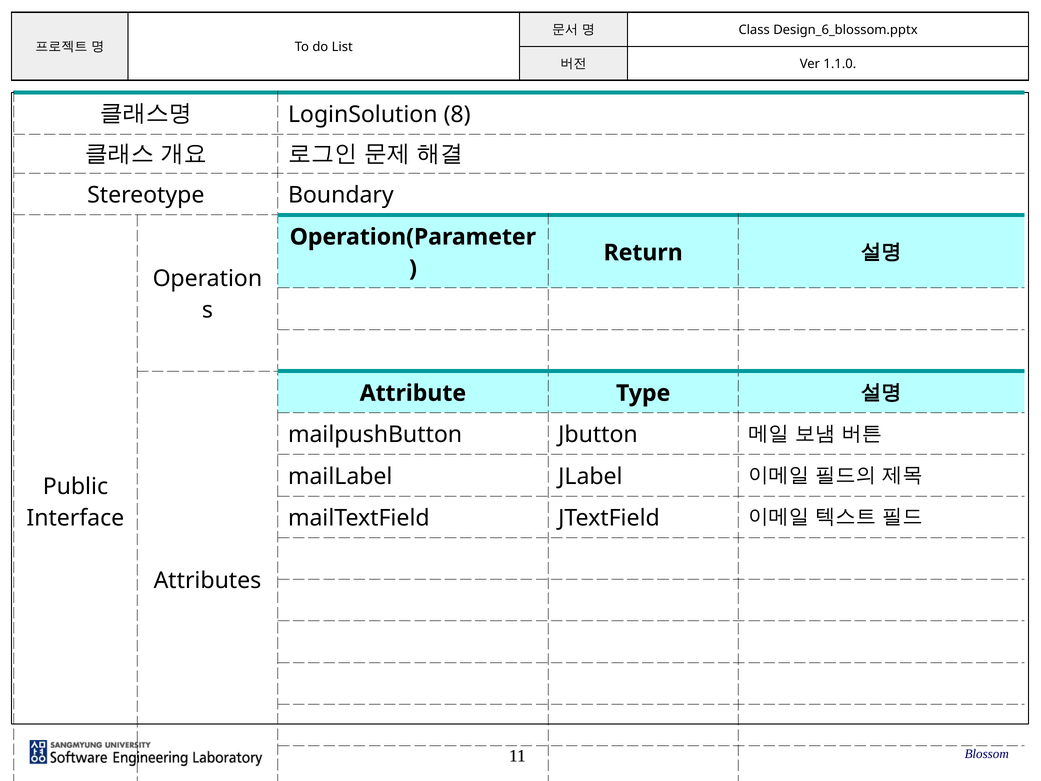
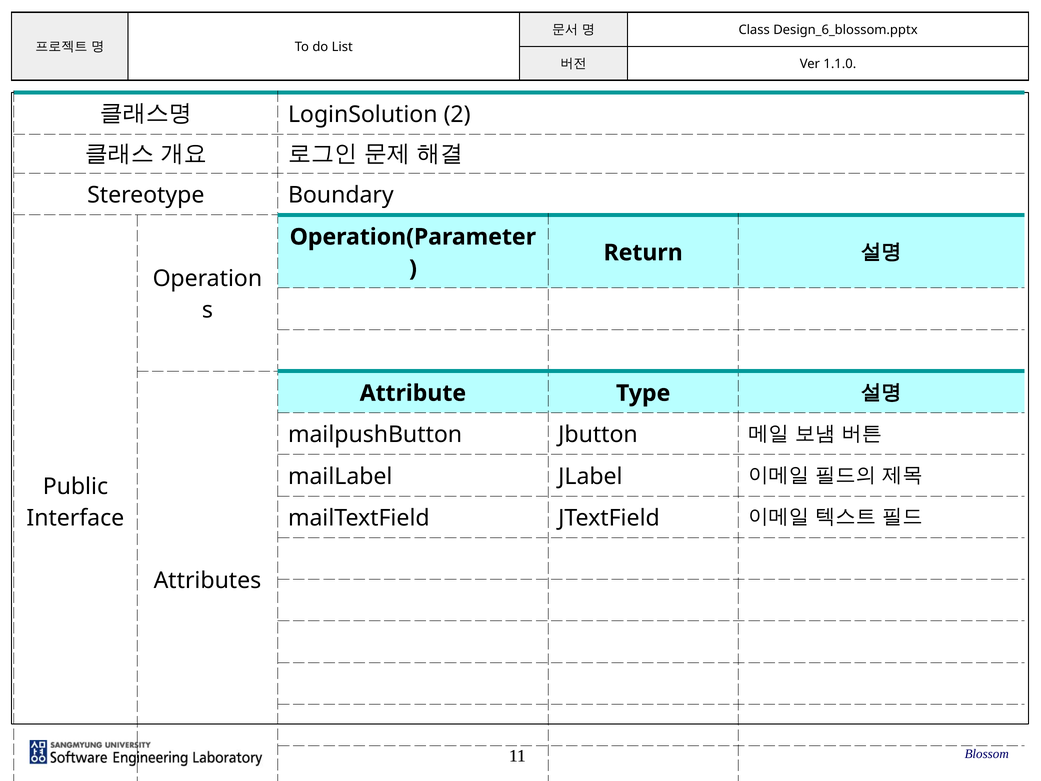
8: 8 -> 2
